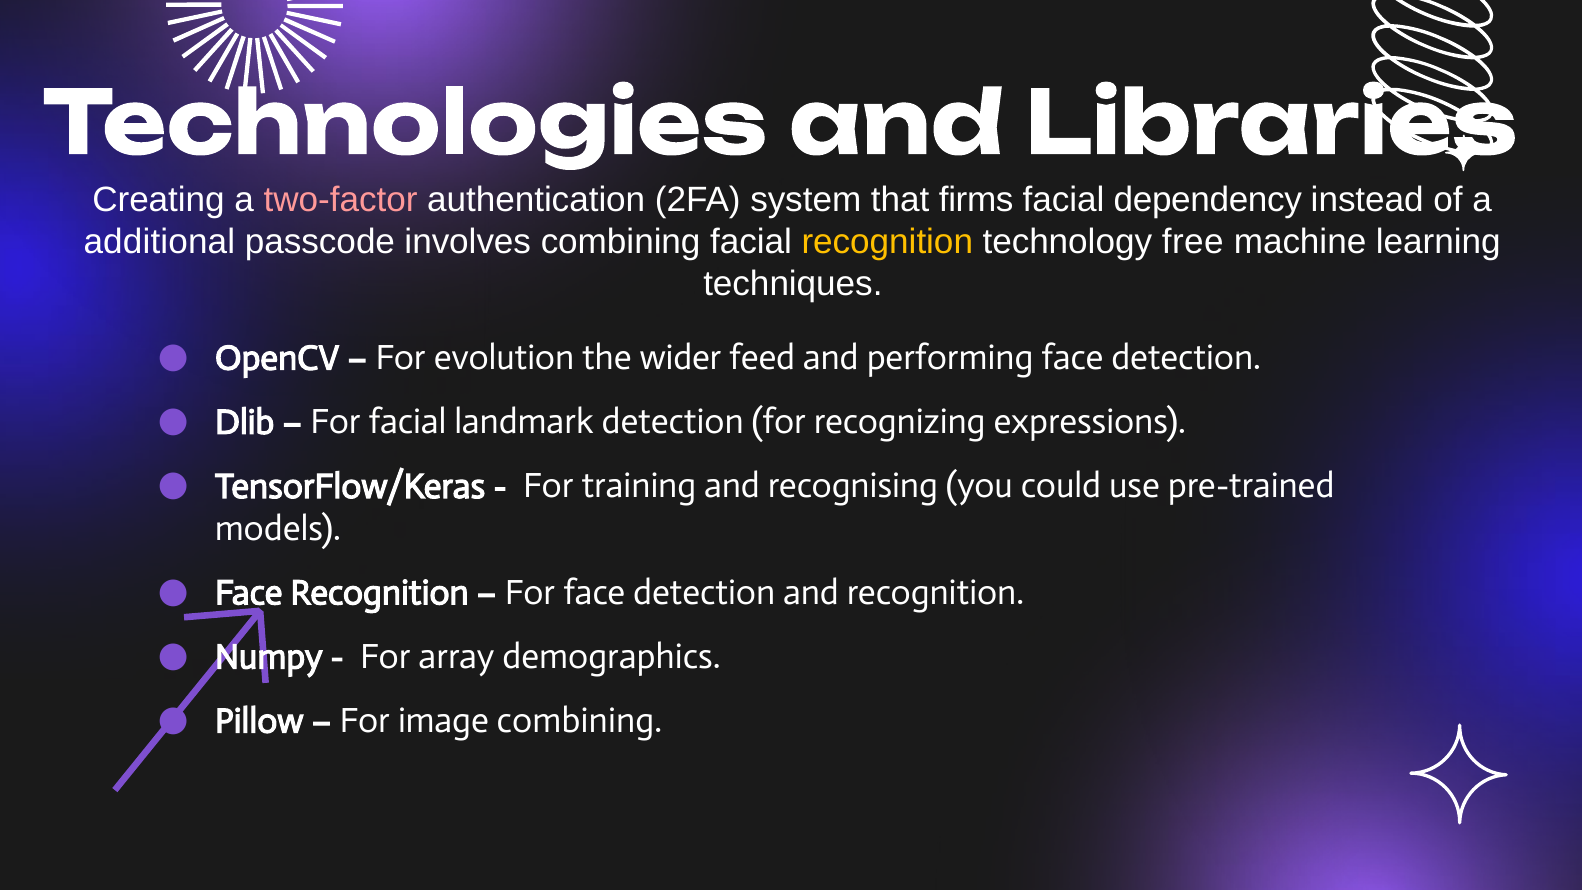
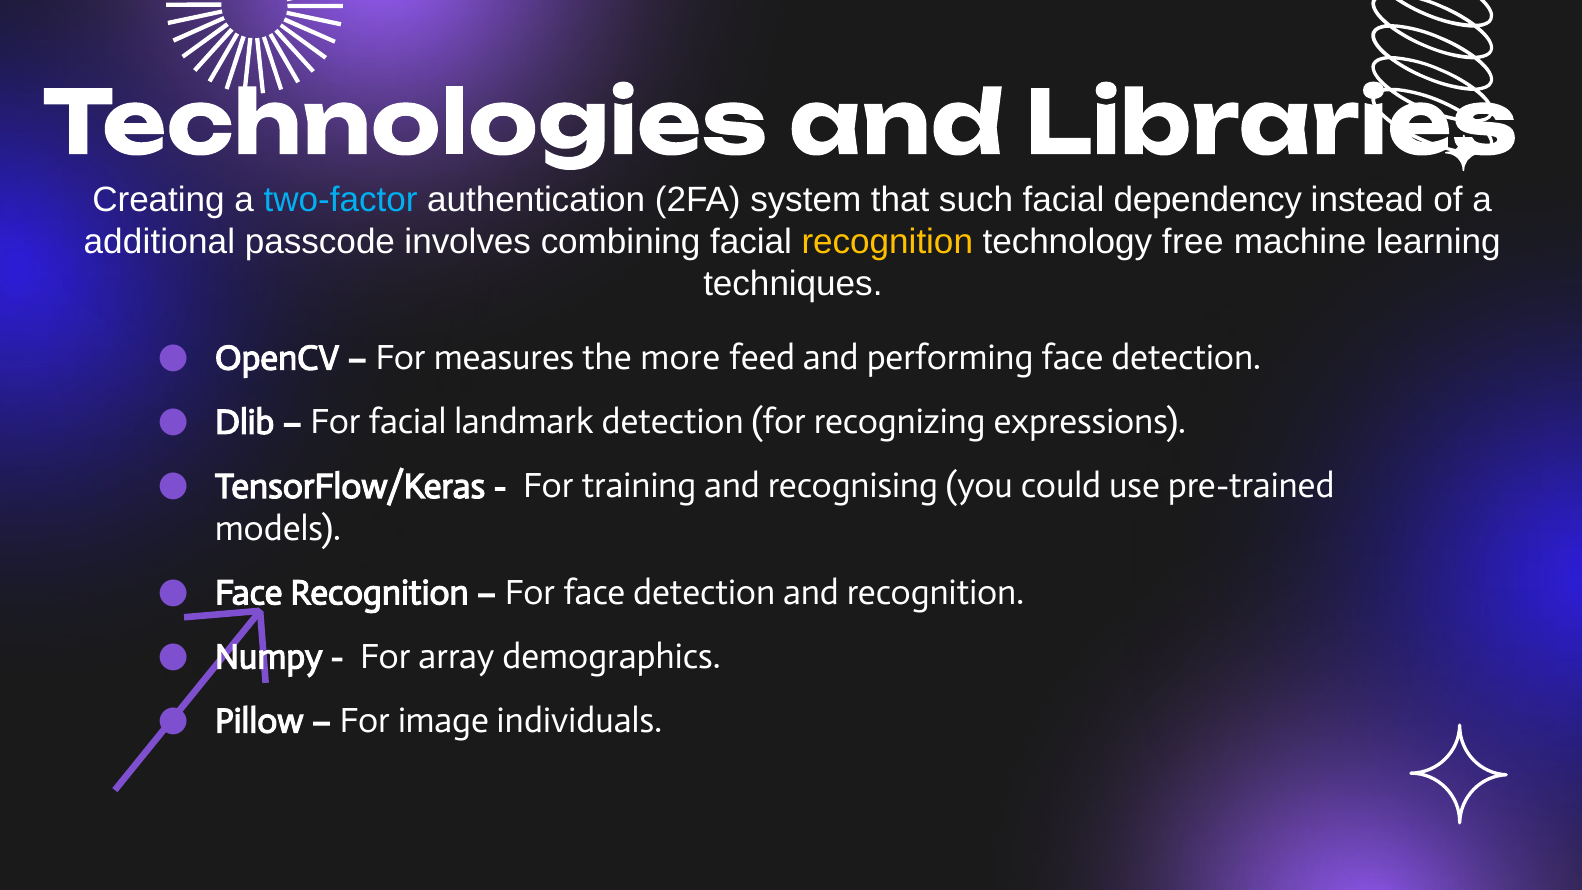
two-factor colour: pink -> light blue
firms: firms -> such
evolution: evolution -> measures
wider: wider -> more
image combining: combining -> individuals
